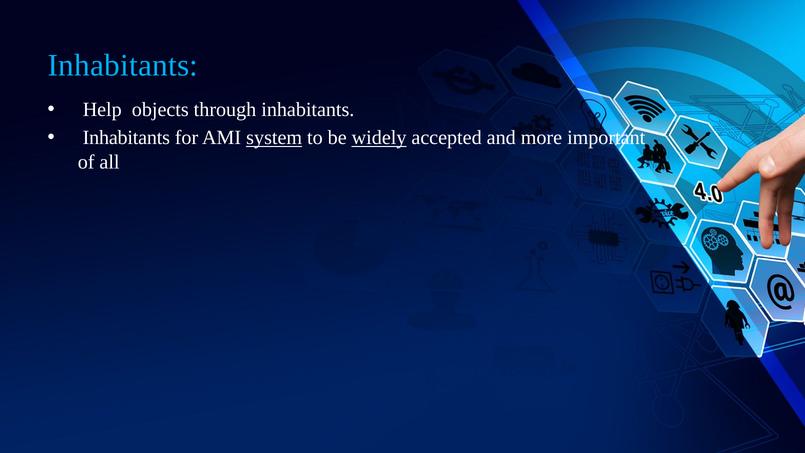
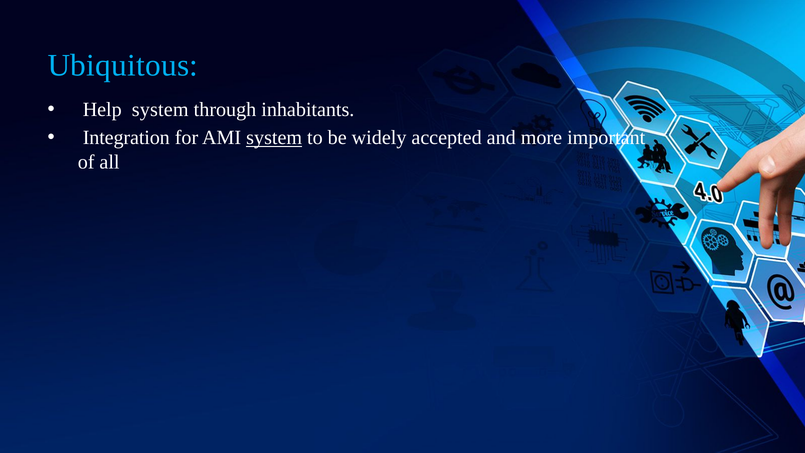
Inhabitants at (123, 66): Inhabitants -> Ubiquitous
Help objects: objects -> system
Inhabitants at (126, 138): Inhabitants -> Integration
widely underline: present -> none
